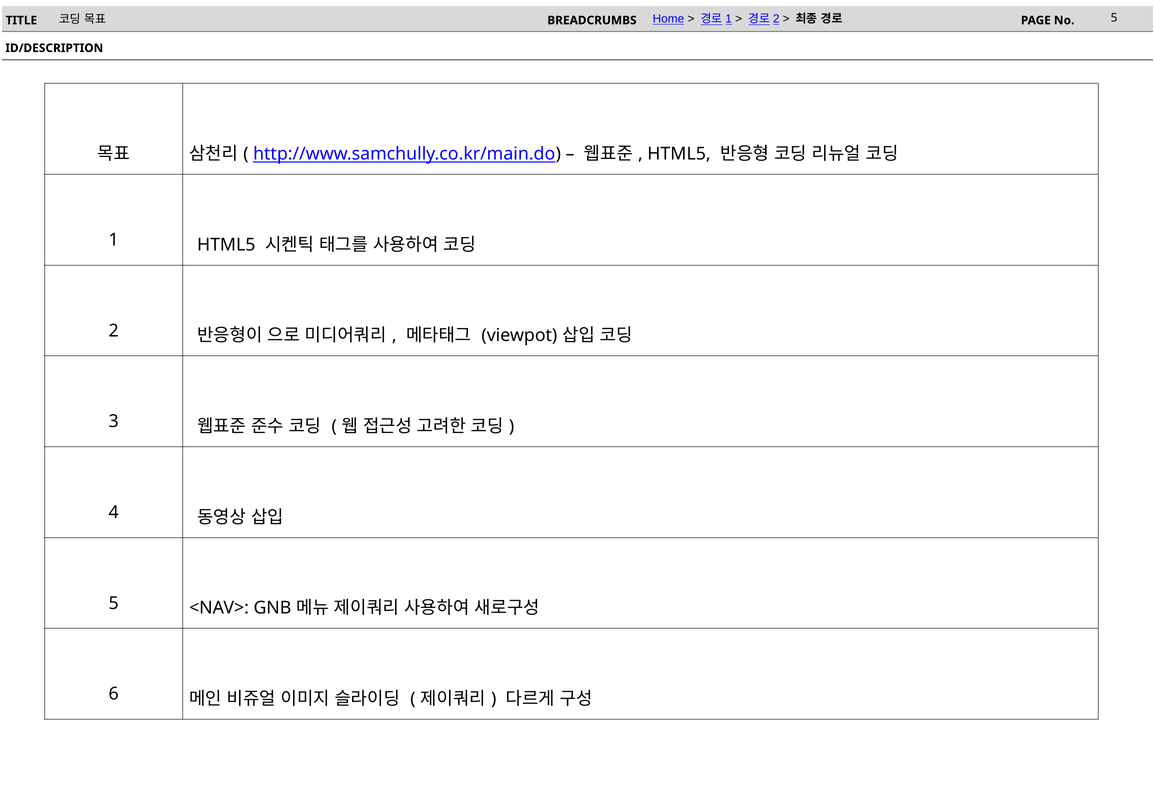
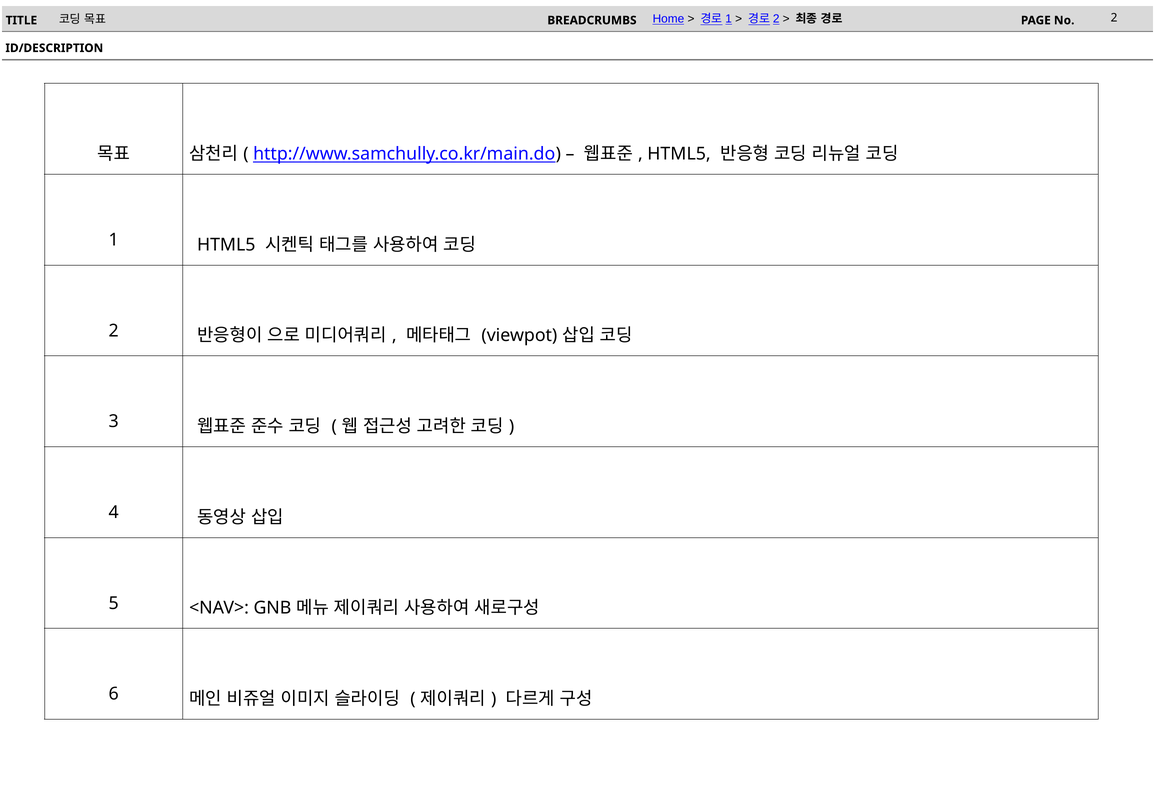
5 at (1114, 18): 5 -> 2
